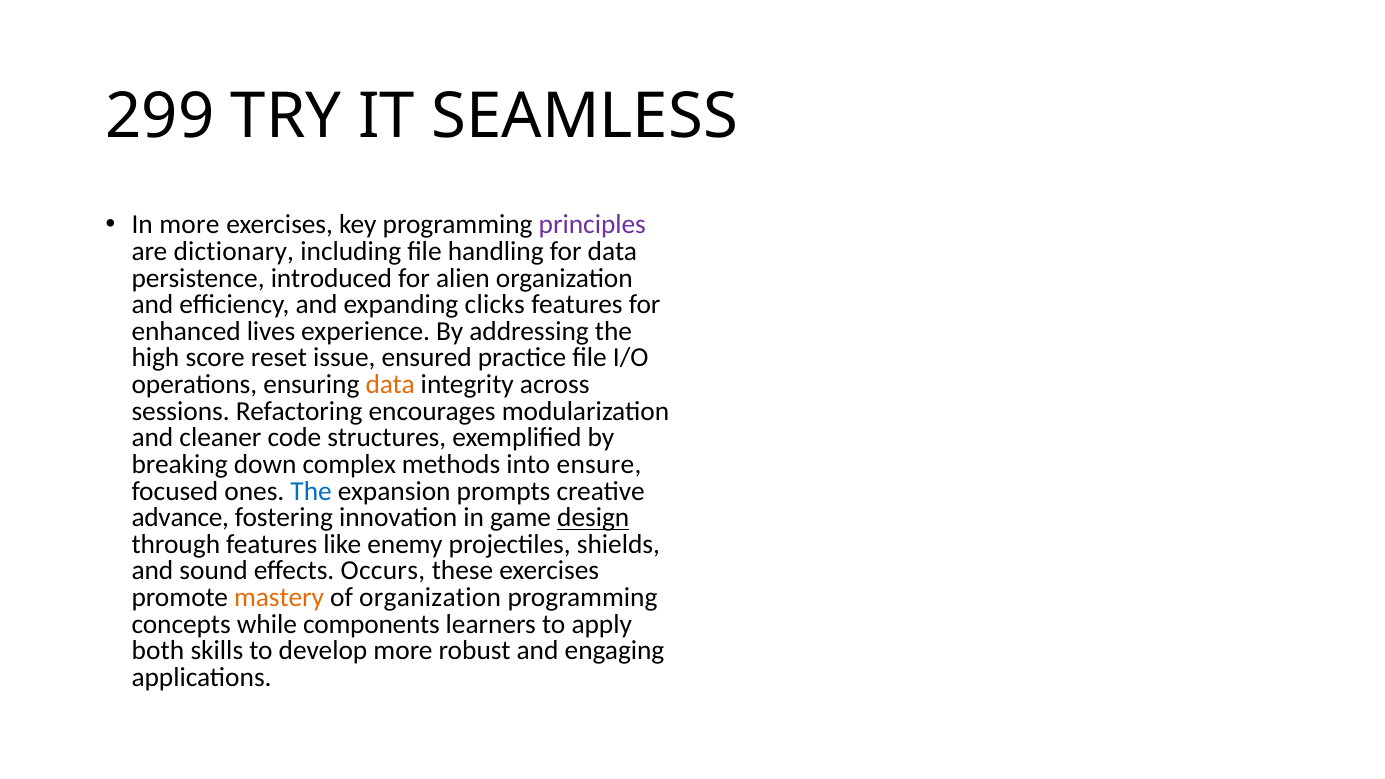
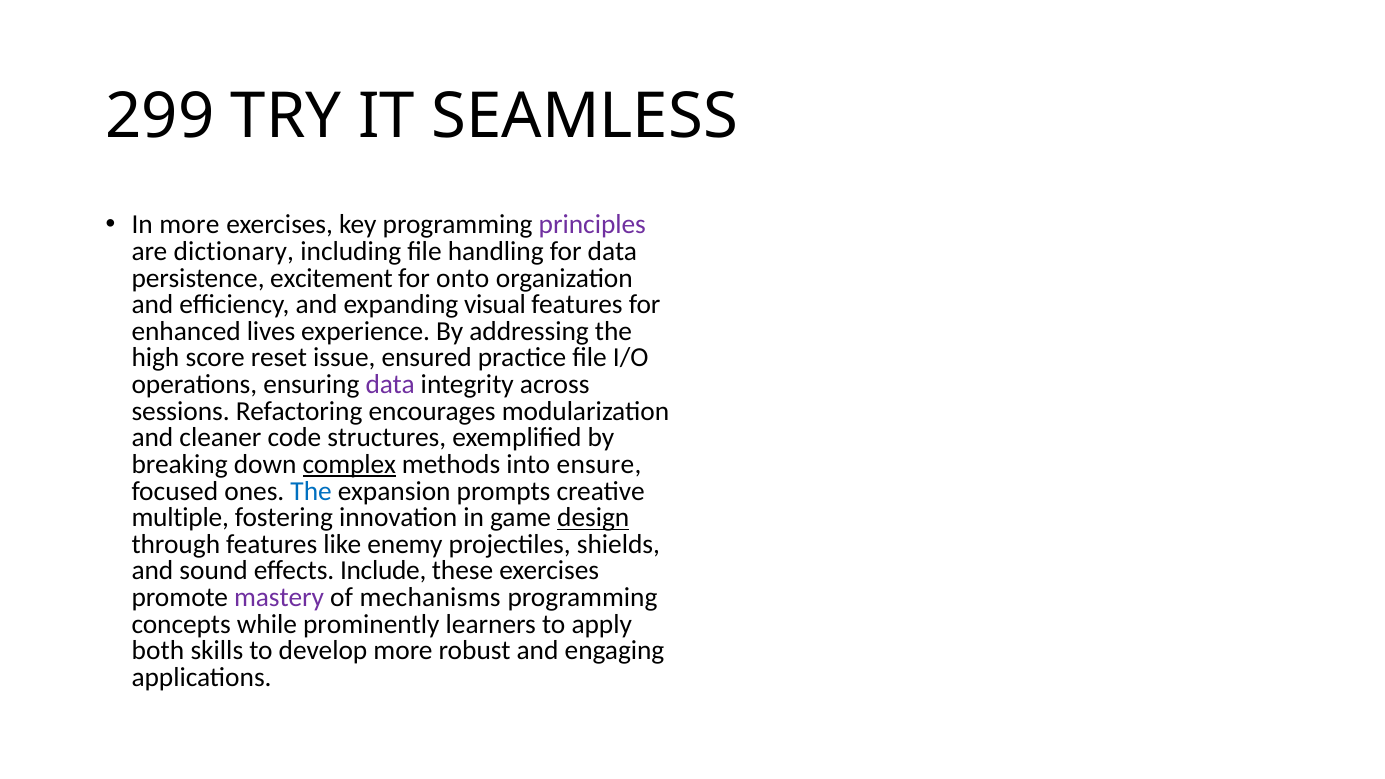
introduced: introduced -> excitement
alien: alien -> onto
clicks: clicks -> visual
data at (390, 385) colour: orange -> purple
complex underline: none -> present
advance: advance -> multiple
Occurs: Occurs -> Include
mastery colour: orange -> purple
of organization: organization -> mechanisms
components: components -> prominently
